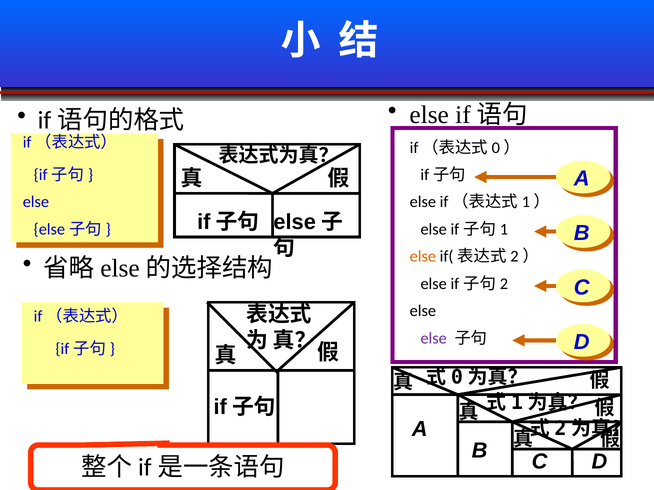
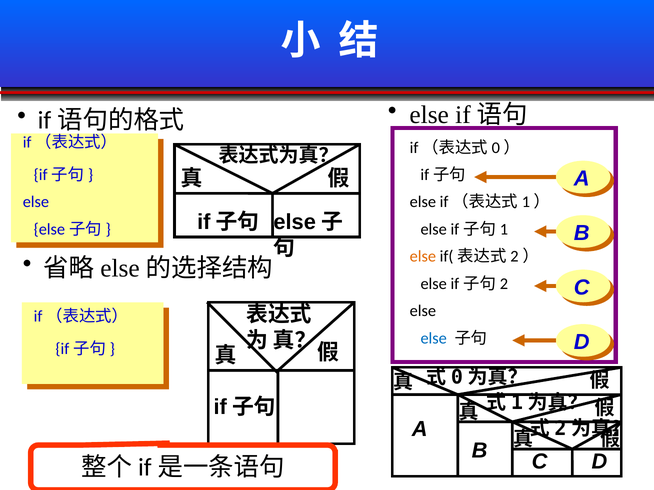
else at (434, 339) colour: purple -> blue
